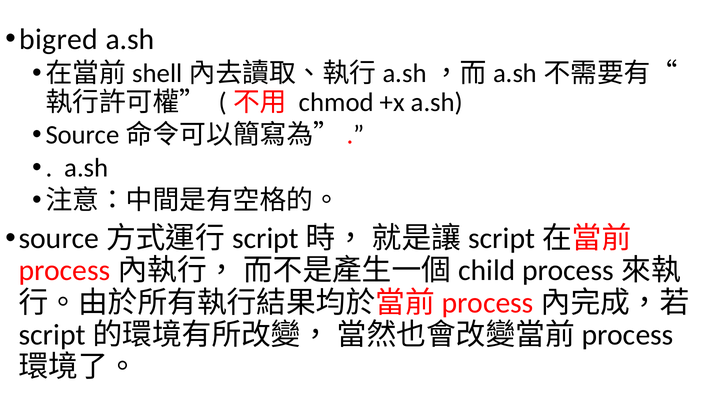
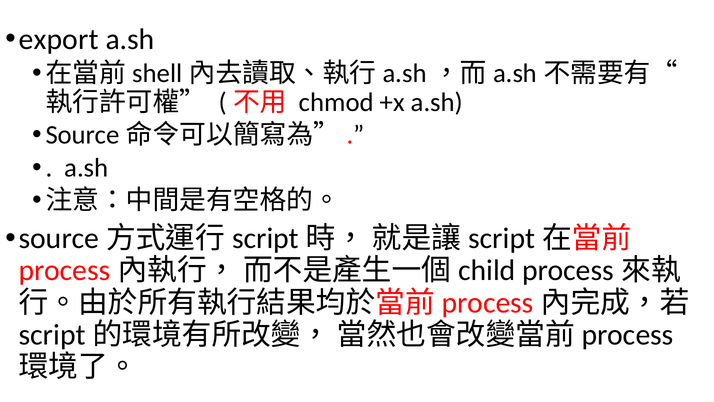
bigred: bigred -> export
